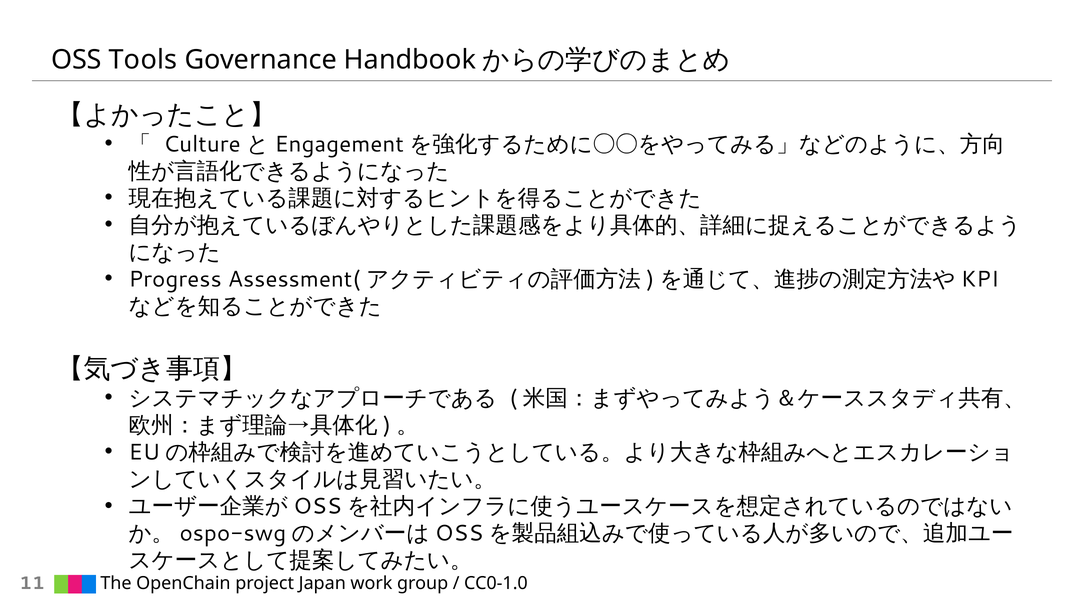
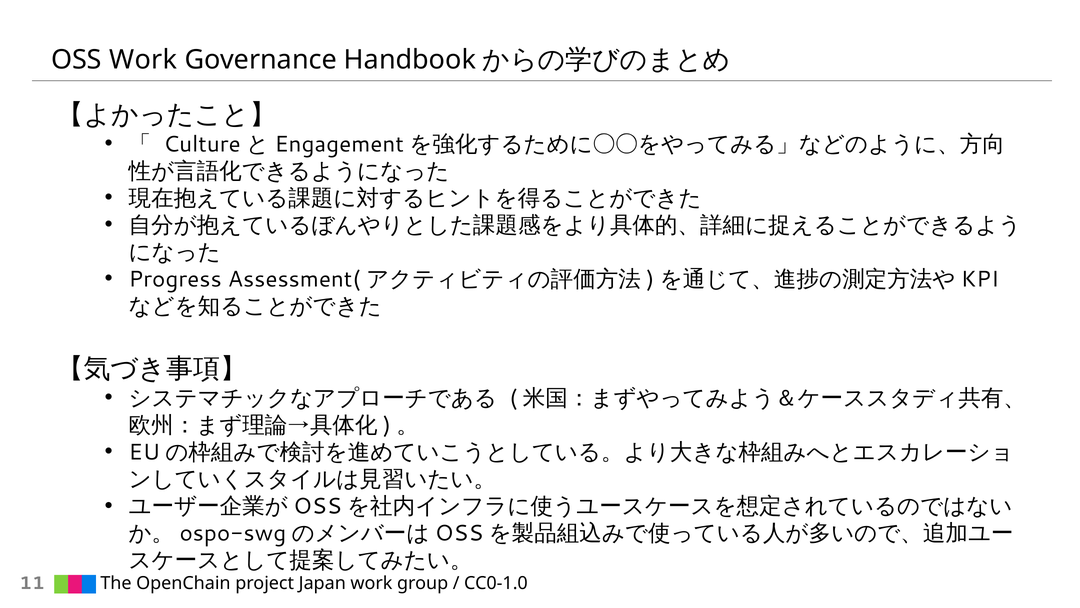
OSS Tools: Tools -> Work
